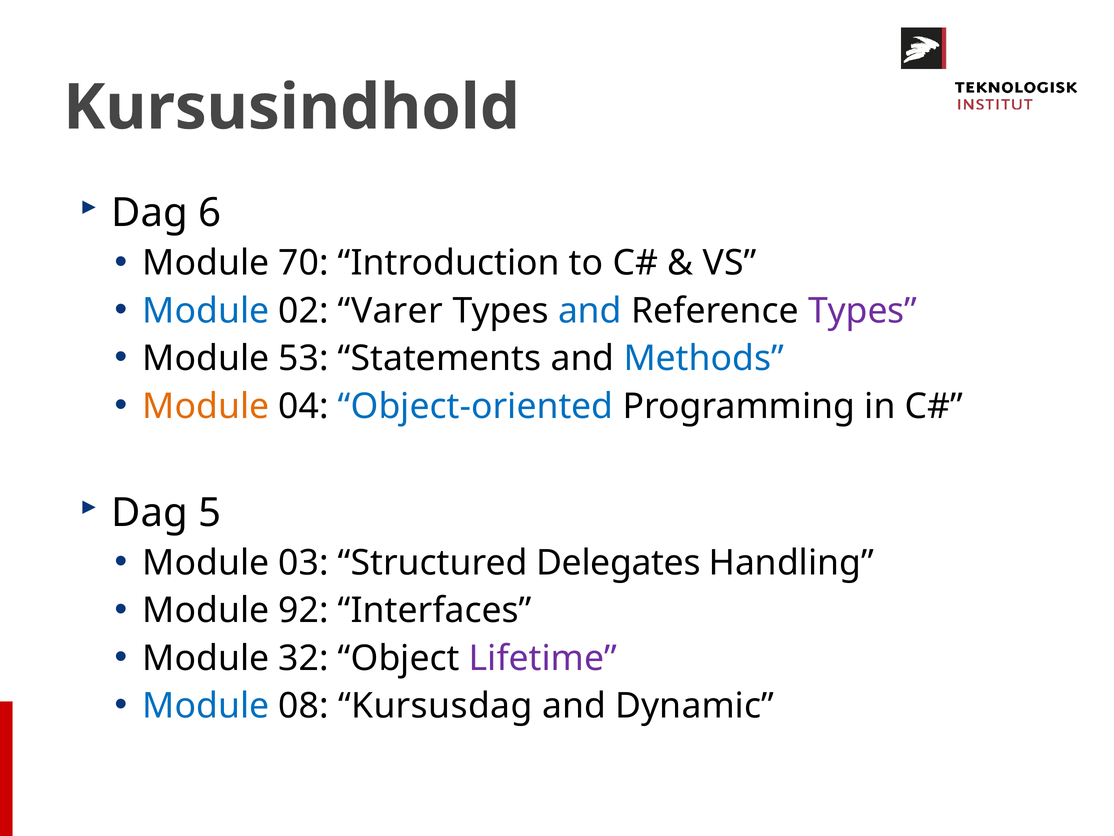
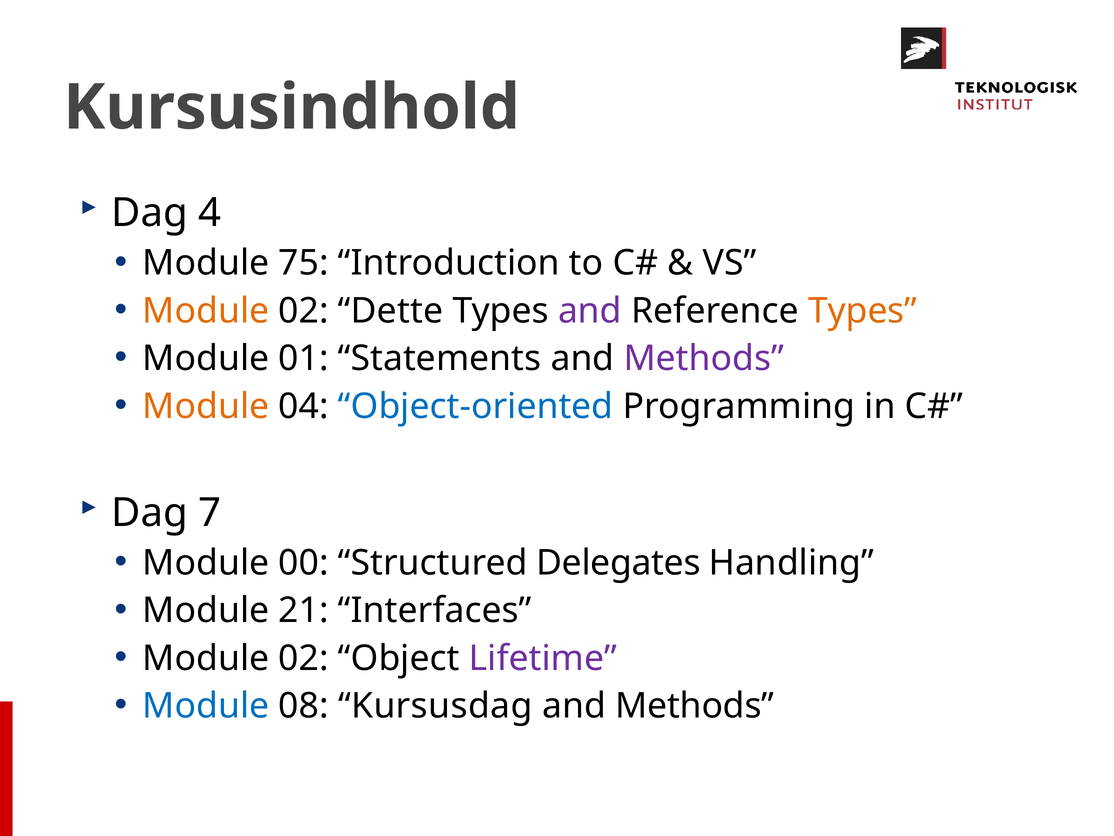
6: 6 -> 4
70: 70 -> 75
Module at (206, 311) colour: blue -> orange
Varer: Varer -> Dette
and at (590, 311) colour: blue -> purple
Types at (863, 311) colour: purple -> orange
53: 53 -> 01
Methods at (704, 358) colour: blue -> purple
5: 5 -> 7
03: 03 -> 00
92: 92 -> 21
32 at (304, 658): 32 -> 02
Dynamic at (695, 706): Dynamic -> Methods
